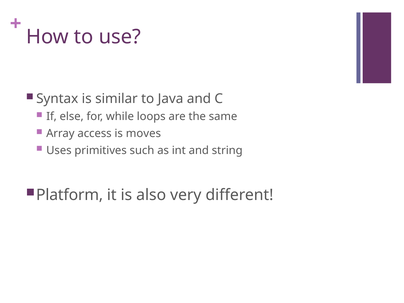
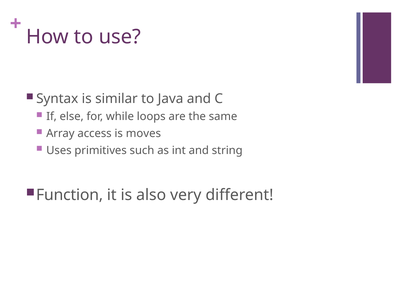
Platform: Platform -> Function
